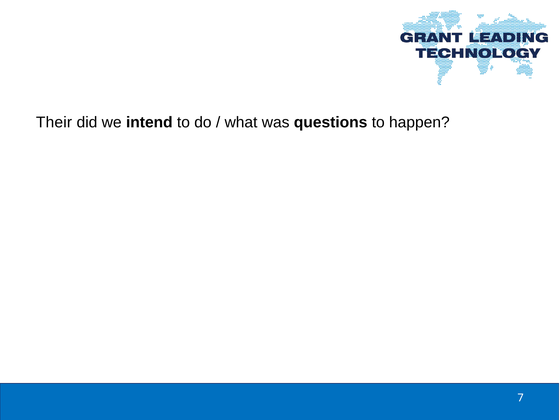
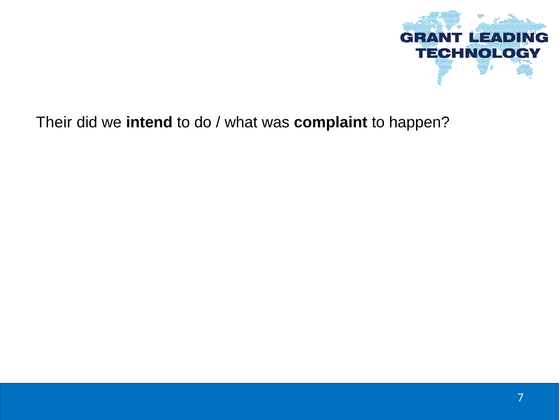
questions: questions -> complaint
